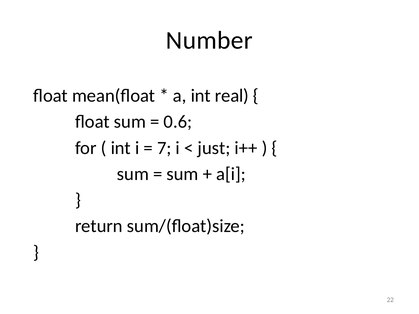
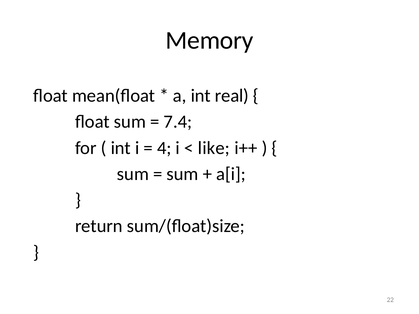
Number: Number -> Memory
0.6: 0.6 -> 7.4
7: 7 -> 4
just: just -> like
